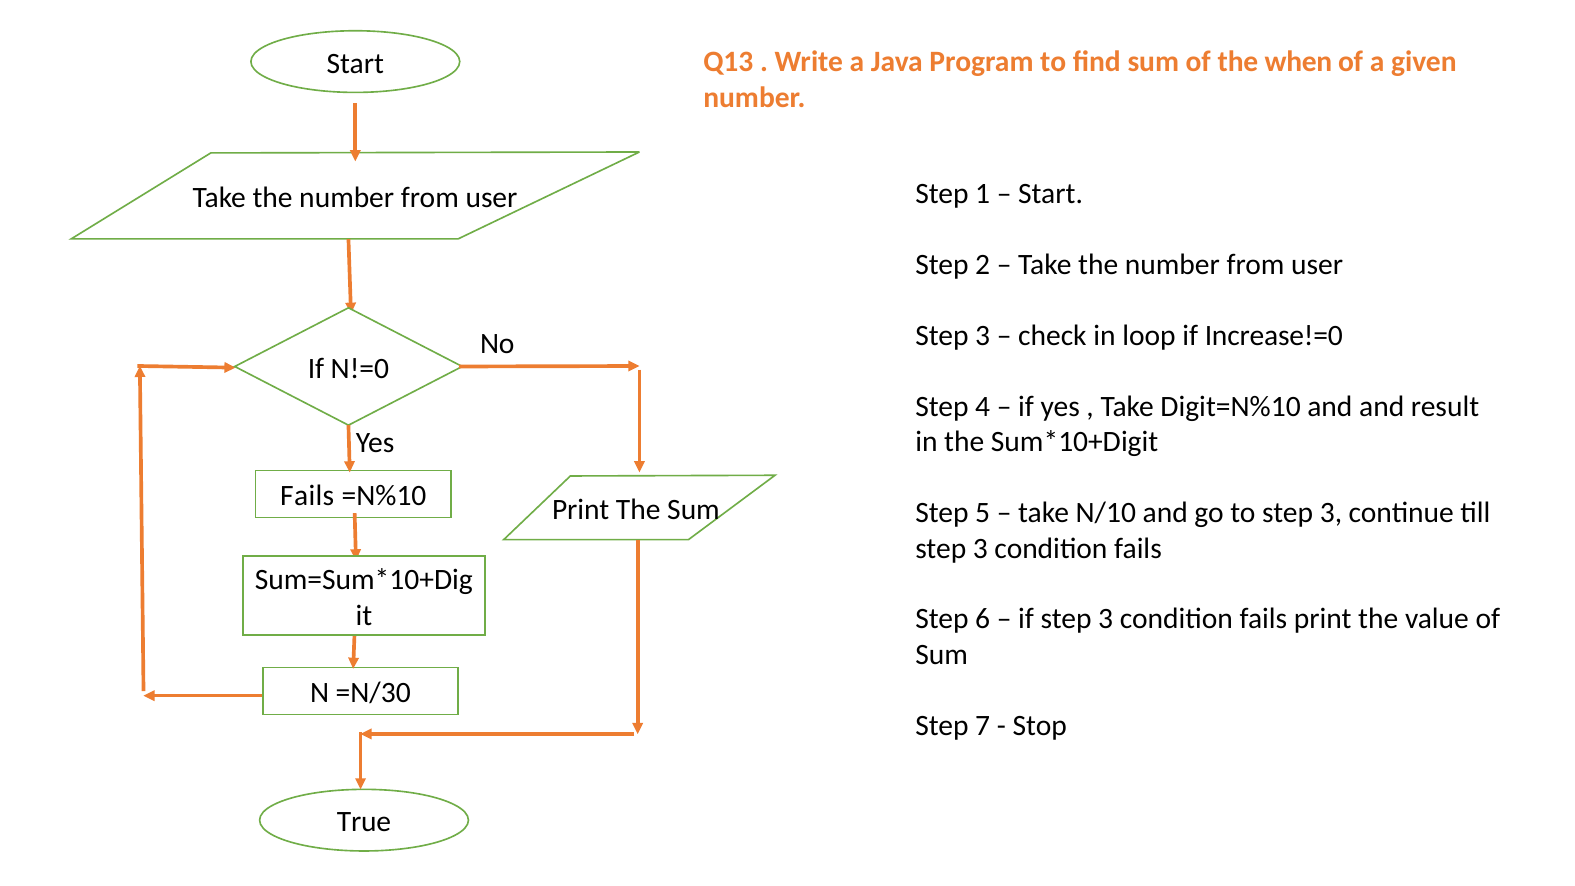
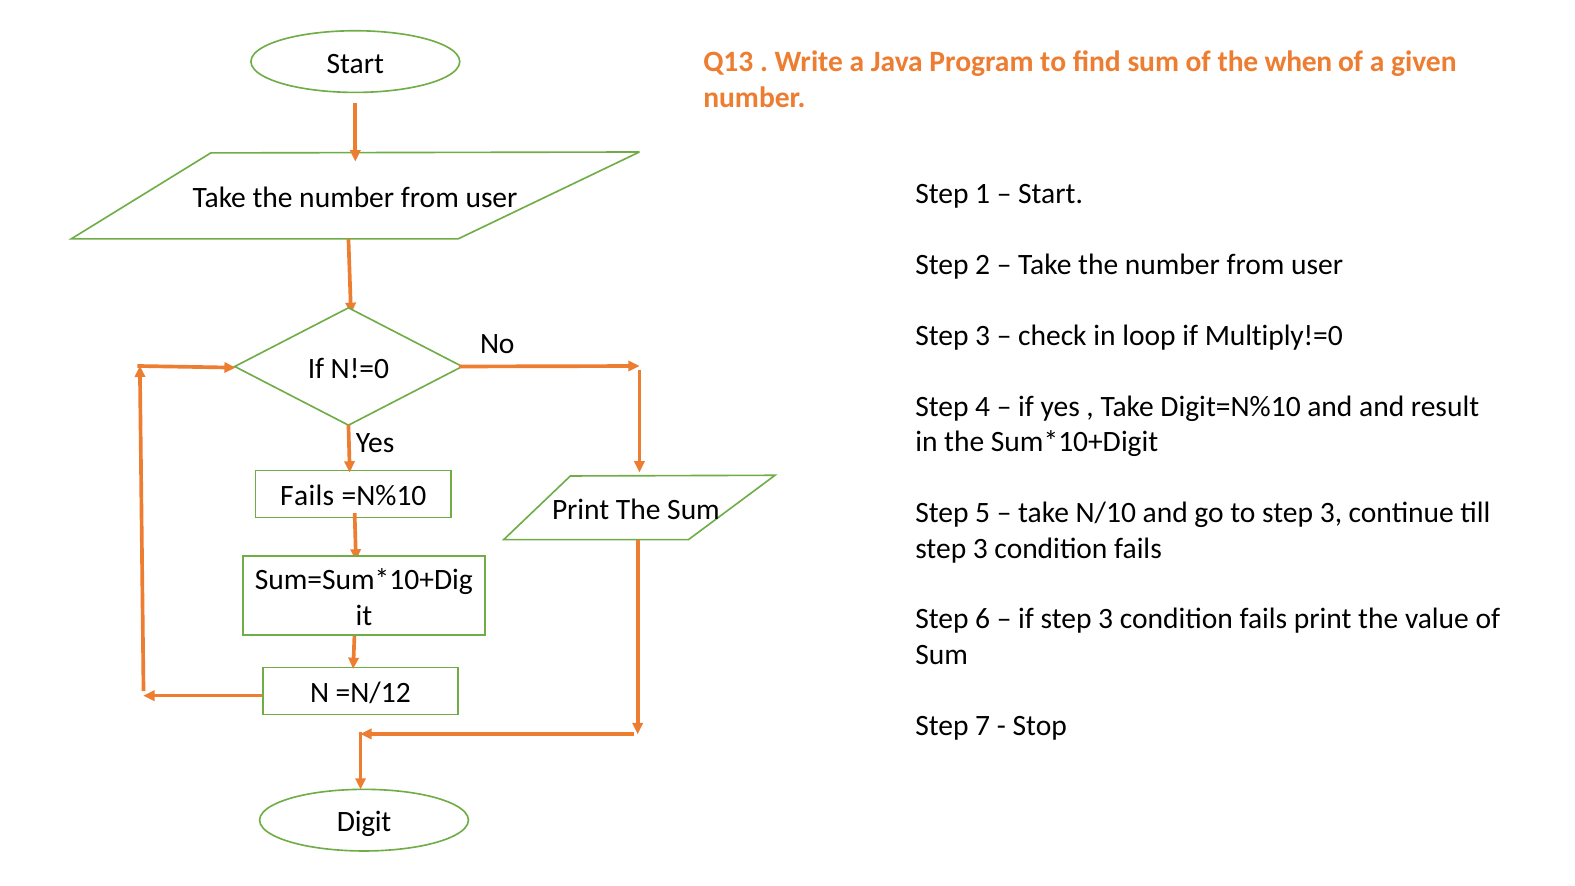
Increase!=0: Increase!=0 -> Multiply!=0
=N/30: =N/30 -> =N/12
True: True -> Digit
